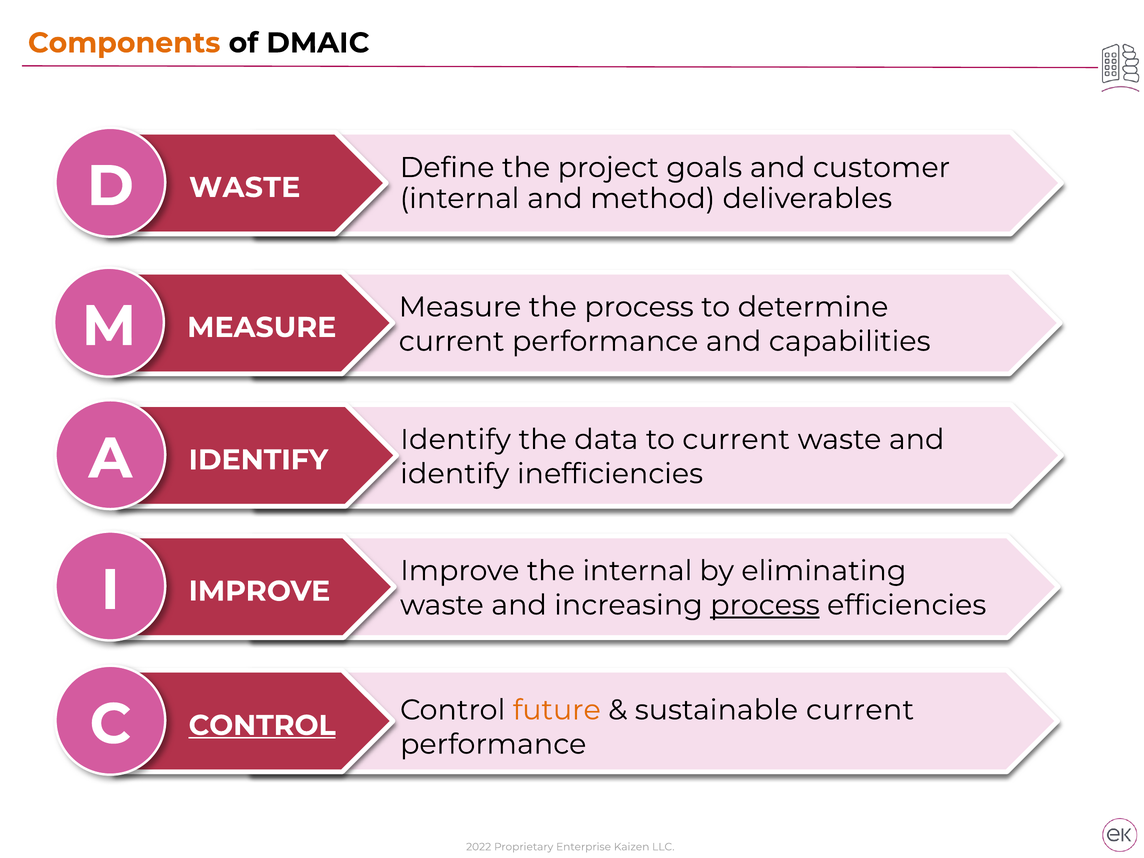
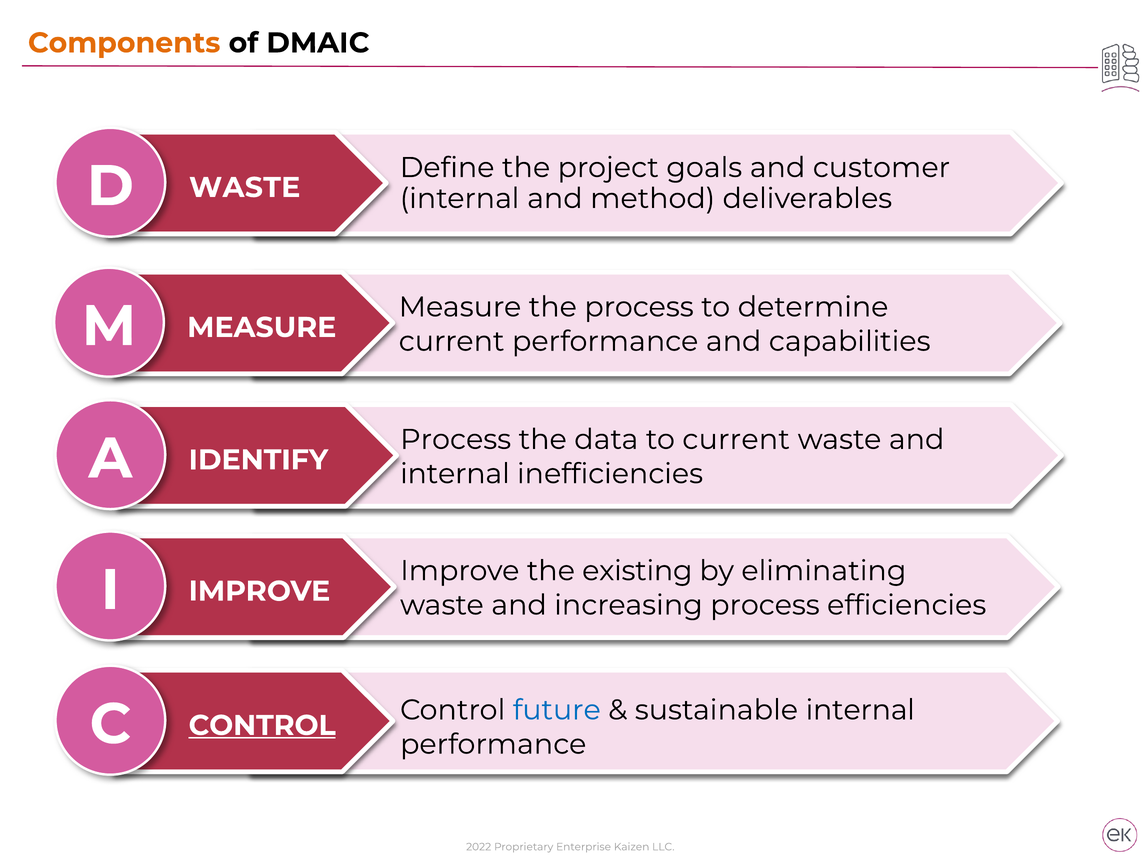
Identify at (455, 439): Identify -> Process
identify at (455, 474): identify -> internal
the internal: internal -> existing
process at (765, 605) underline: present -> none
future colour: orange -> blue
sustainable current: current -> internal
